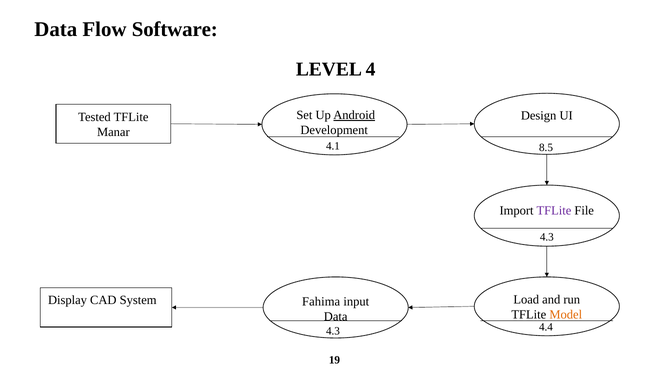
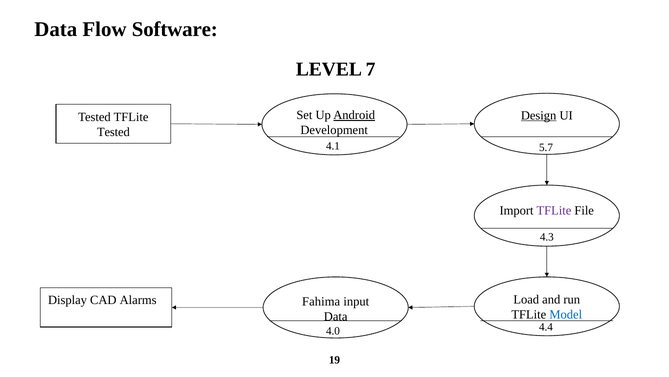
4: 4 -> 7
Design underline: none -> present
Manar at (113, 132): Manar -> Tested
8.5: 8.5 -> 5.7
System: System -> Alarms
Model colour: orange -> blue
4.3 at (333, 331): 4.3 -> 4.0
